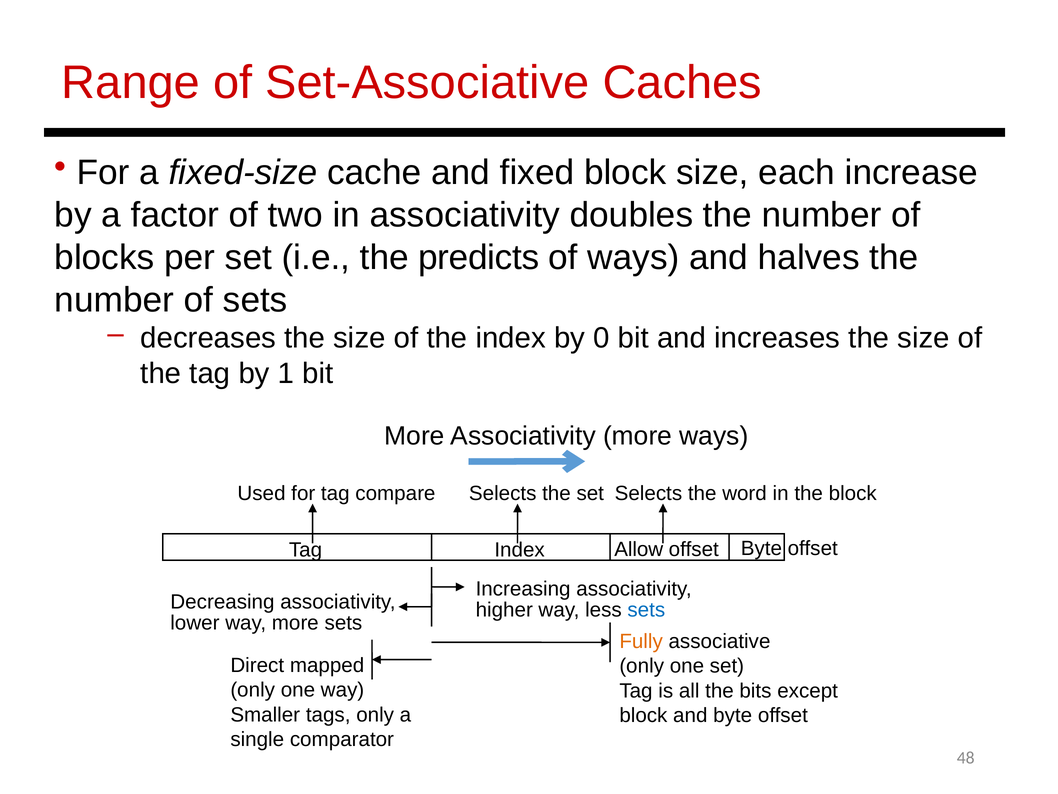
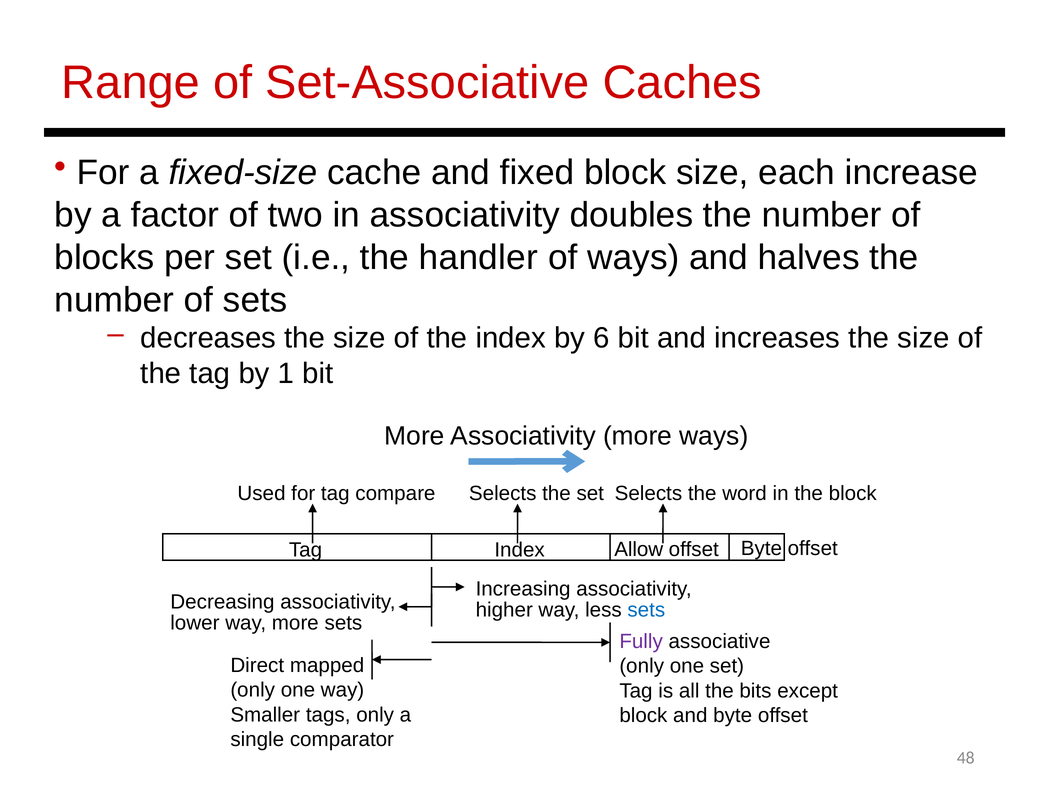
predicts: predicts -> handler
0: 0 -> 6
Fully colour: orange -> purple
